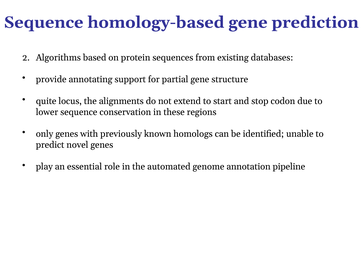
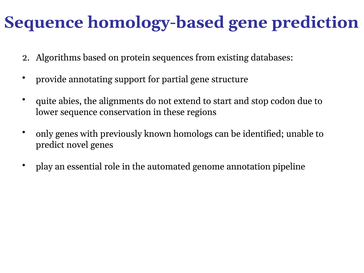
locus: locus -> abies
